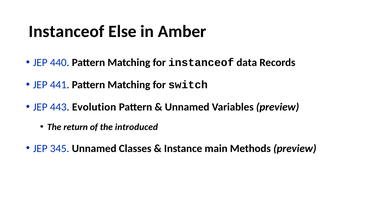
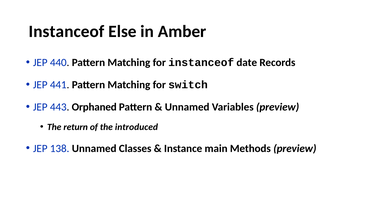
data: data -> date
Evolution: Evolution -> Orphaned
345: 345 -> 138
